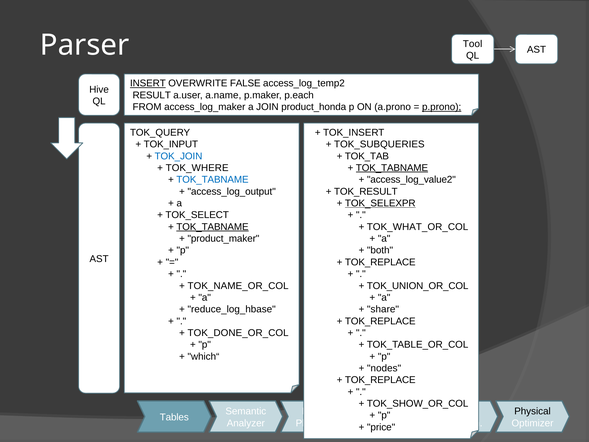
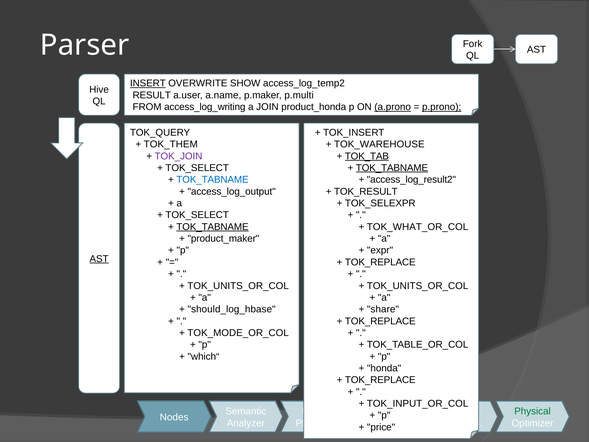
Tool: Tool -> Fork
FALSE: FALSE -> SHOW
p.each: p.each -> p.multi
access_log_maker: access_log_maker -> access_log_writing
a.prono underline: none -> present
TOK_INPUT: TOK_INPUT -> TOK_THEM
TOK_SUBQUERIES: TOK_SUBQUERIES -> TOK_WAREHOUSE
TOK_JOIN colour: blue -> purple
TOK_TAB underline: none -> present
TOK_WHERE at (197, 168): TOK_WHERE -> TOK_SELECT
access_log_value2: access_log_value2 -> access_log_result2
TOK_SELEXPR underline: present -> none
both: both -> expr
AST at (99, 259) underline: none -> present
TOK_NAME_OR_COL at (238, 286): TOK_NAME_OR_COL -> TOK_UNITS_OR_COL
TOK_UNION_OR_COL at (418, 286): TOK_UNION_OR_COL -> TOK_UNITS_OR_COL
reduce_log_hbase: reduce_log_hbase -> should_log_hbase
TOK_DONE_OR_COL: TOK_DONE_OR_COL -> TOK_MODE_OR_COL
nodes: nodes -> honda
TOK_SHOW_OR_COL: TOK_SHOW_OR_COL -> TOK_INPUT_OR_COL
Physical at (533, 411) colour: black -> green
Tables: Tables -> Nodes
